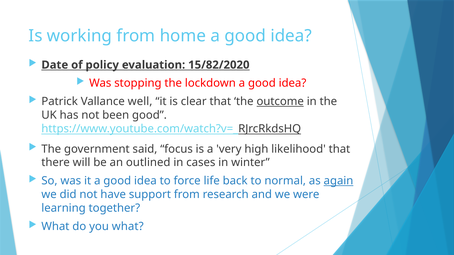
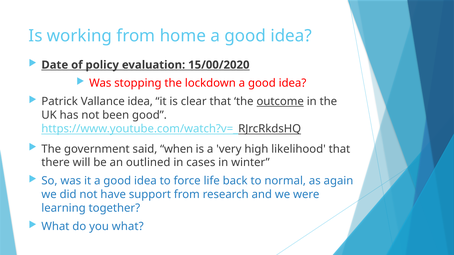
15/82/2020: 15/82/2020 -> 15/00/2020
Vallance well: well -> idea
focus: focus -> when
again underline: present -> none
